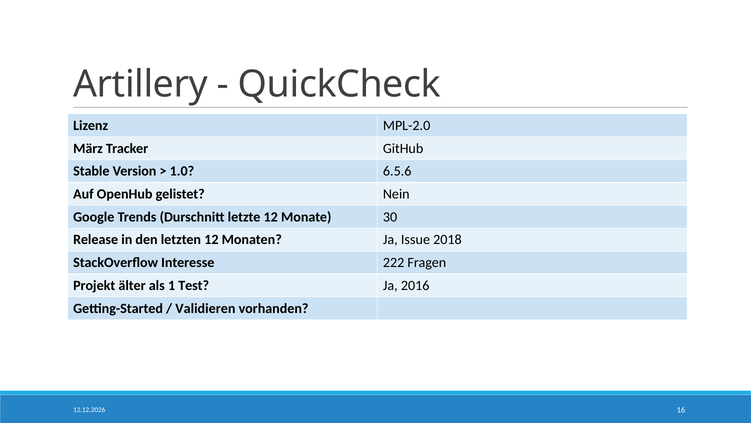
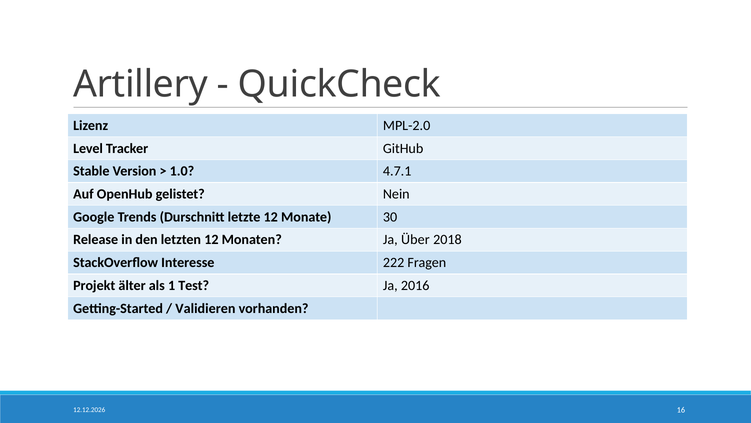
März: März -> Level
6.5.6: 6.5.6 -> 4.7.1
Issue: Issue -> Über
